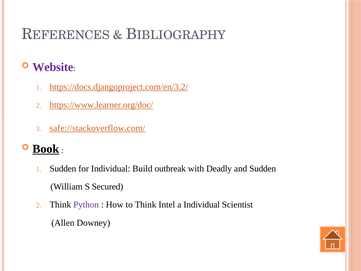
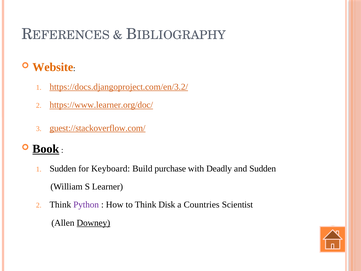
Website colour: purple -> orange
safe://stackoverflow.com/: safe://stackoverflow.com/ -> guest://stackoverflow.com/
for Individual: Individual -> Keyboard
outbreak: outbreak -> purchase
Secured: Secured -> Learner
Intel: Intel -> Disk
a Individual: Individual -> Countries
Downey underline: none -> present
